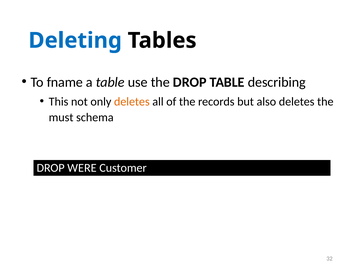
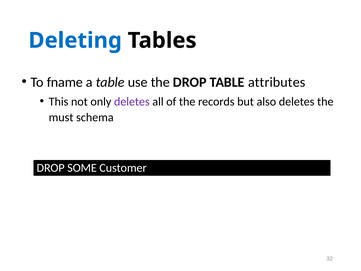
describing: describing -> attributes
deletes at (132, 101) colour: orange -> purple
WERE: WERE -> SOME
